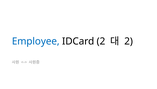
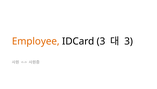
Employee colour: blue -> orange
IDCard 2: 2 -> 3
2 at (129, 41): 2 -> 3
